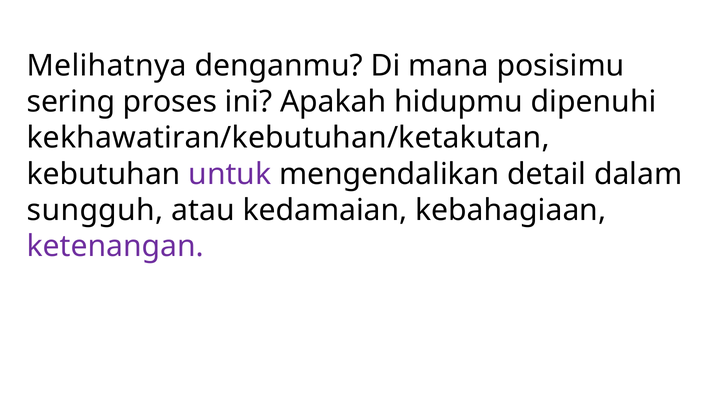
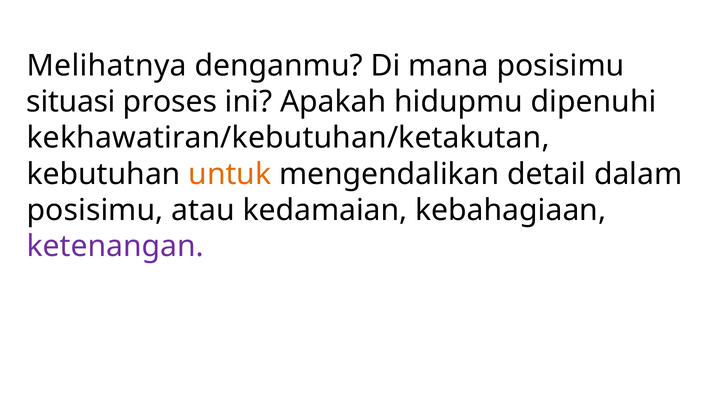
sering: sering -> situasi
untuk colour: purple -> orange
sungguh at (95, 210): sungguh -> posisimu
